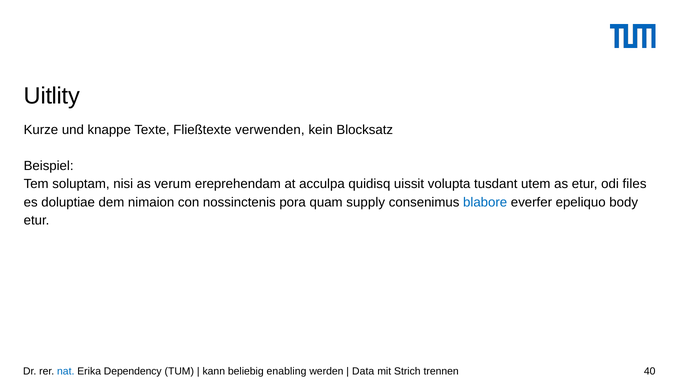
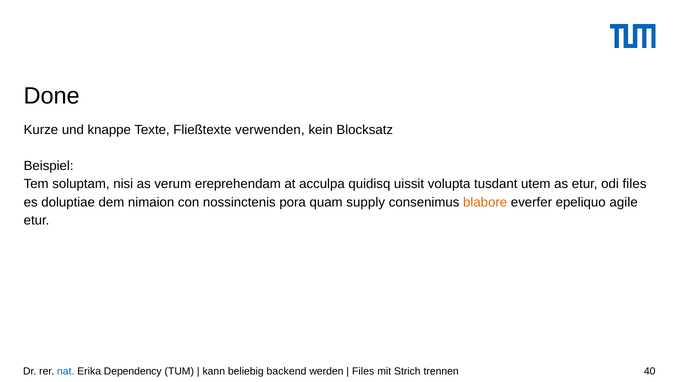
Uitlity: Uitlity -> Done
blabore colour: blue -> orange
body: body -> agile
enabling: enabling -> backend
Data at (363, 371): Data -> Files
